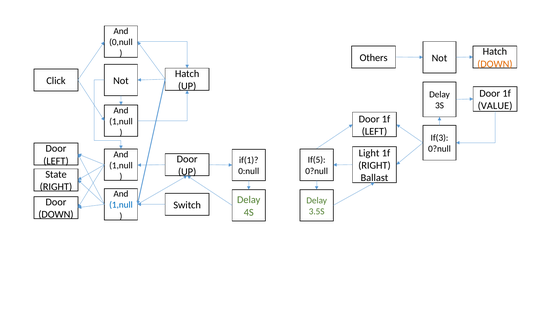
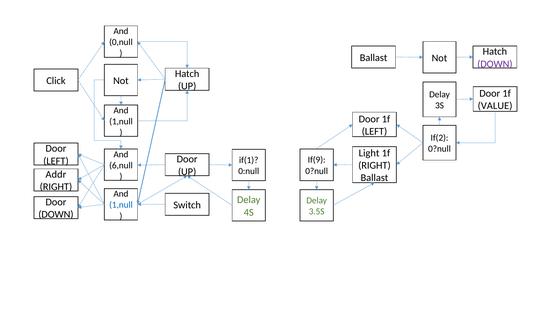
Others at (374, 58): Others -> Ballast
DOWN at (495, 64) colour: orange -> purple
If(3: If(3 -> If(2
If(5: If(5 -> If(9
1,null at (121, 165): 1,null -> 6,null
State: State -> Addr
